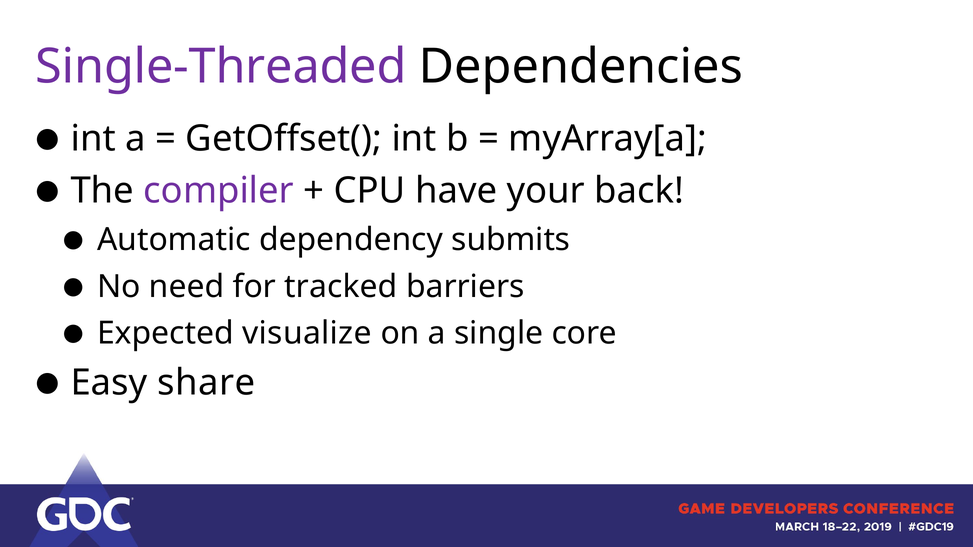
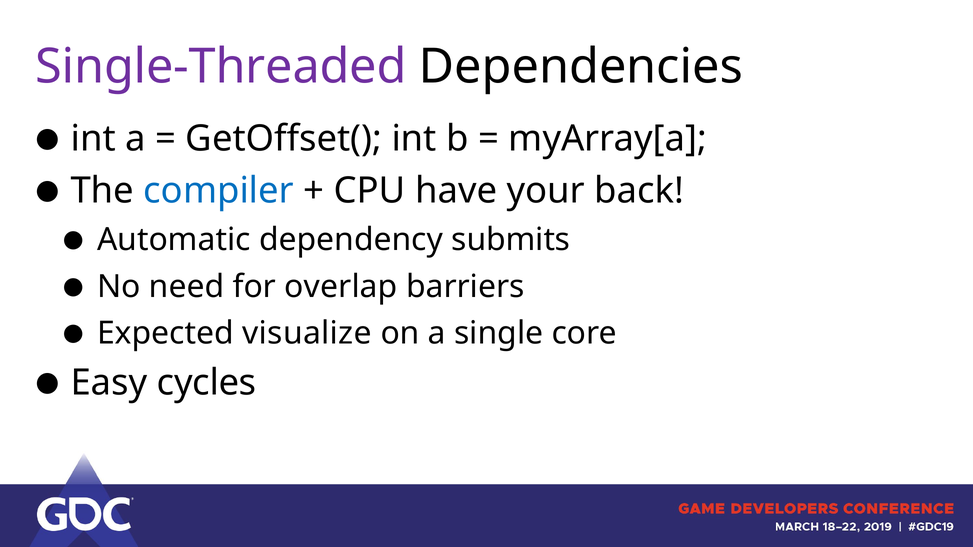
compiler colour: purple -> blue
tracked: tracked -> overlap
share: share -> cycles
